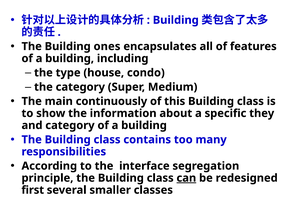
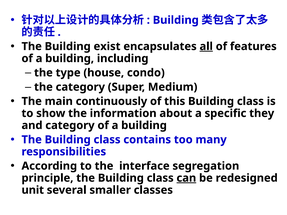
ones: ones -> exist
all underline: none -> present
first: first -> unit
